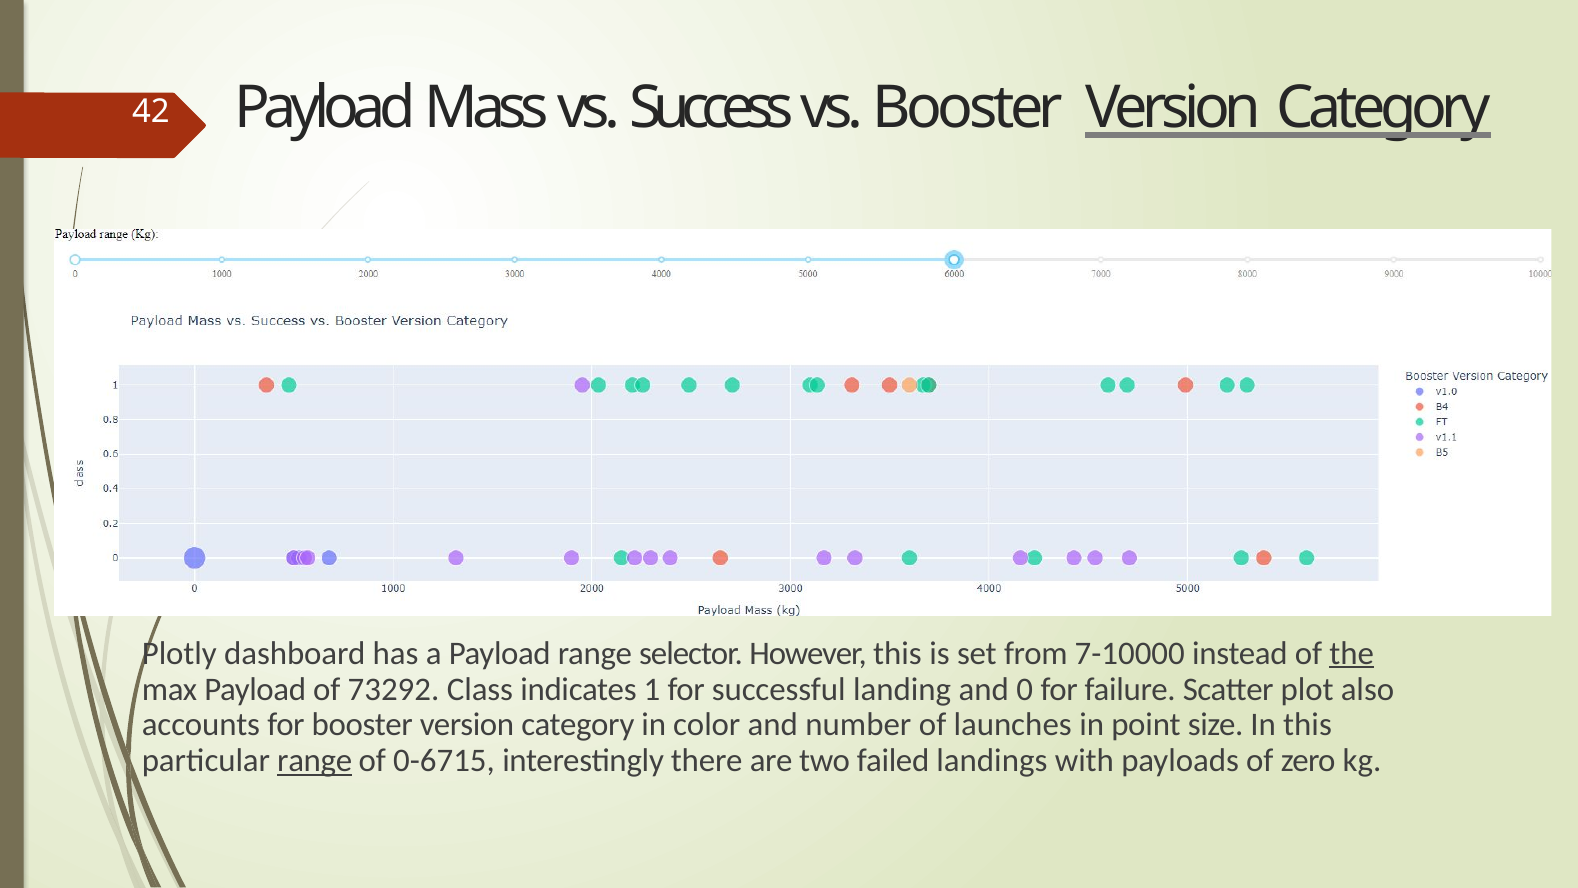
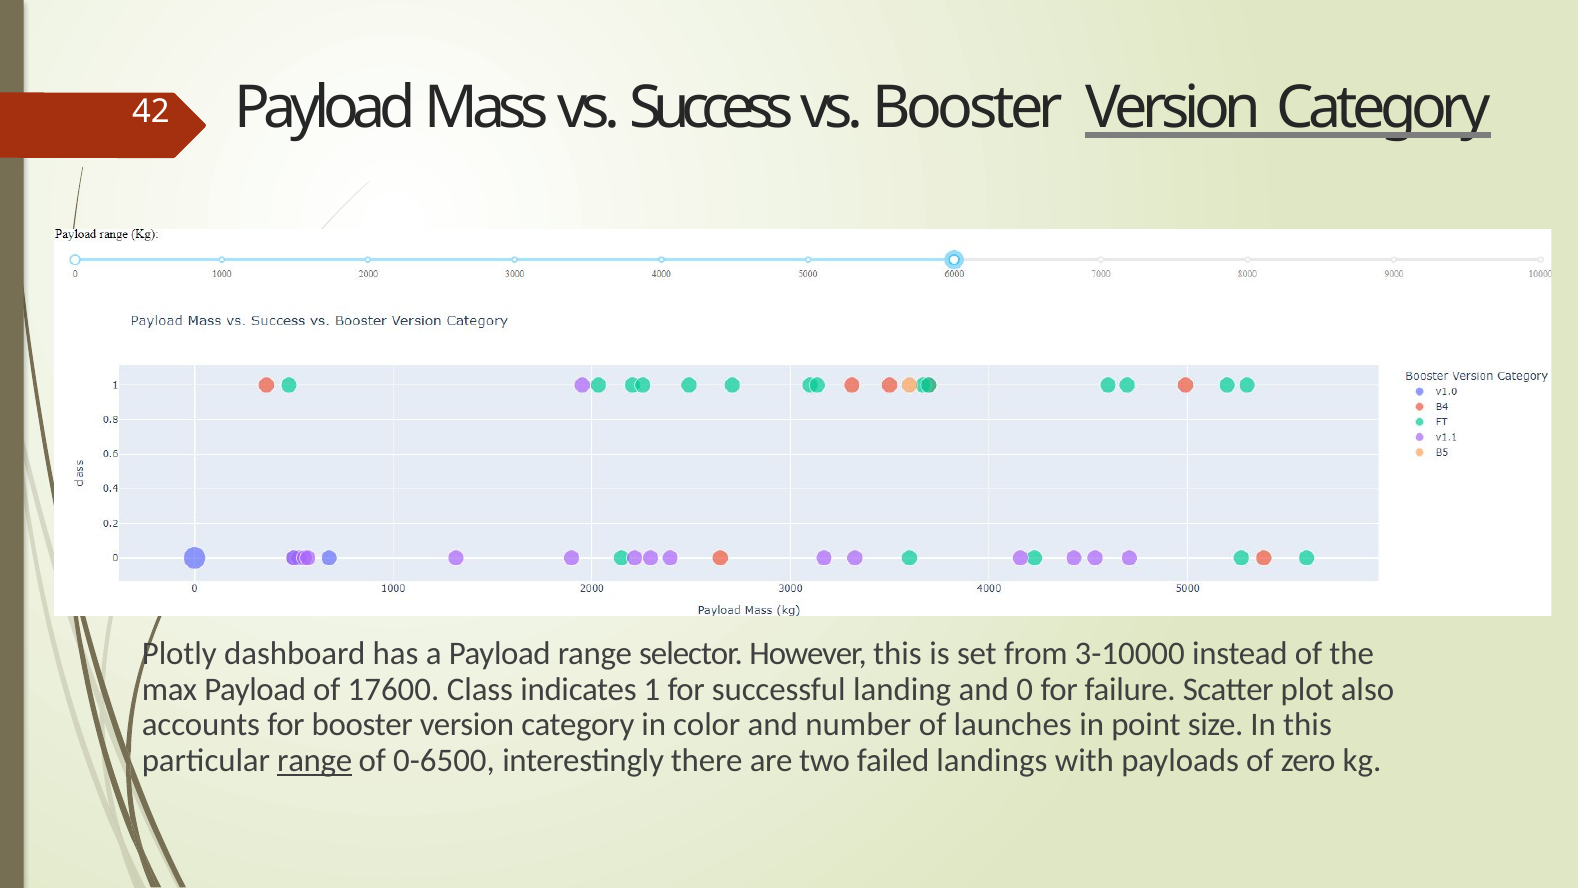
7-10000: 7-10000 -> 3-10000
the underline: present -> none
73292: 73292 -> 17600
0-6715: 0-6715 -> 0-6500
